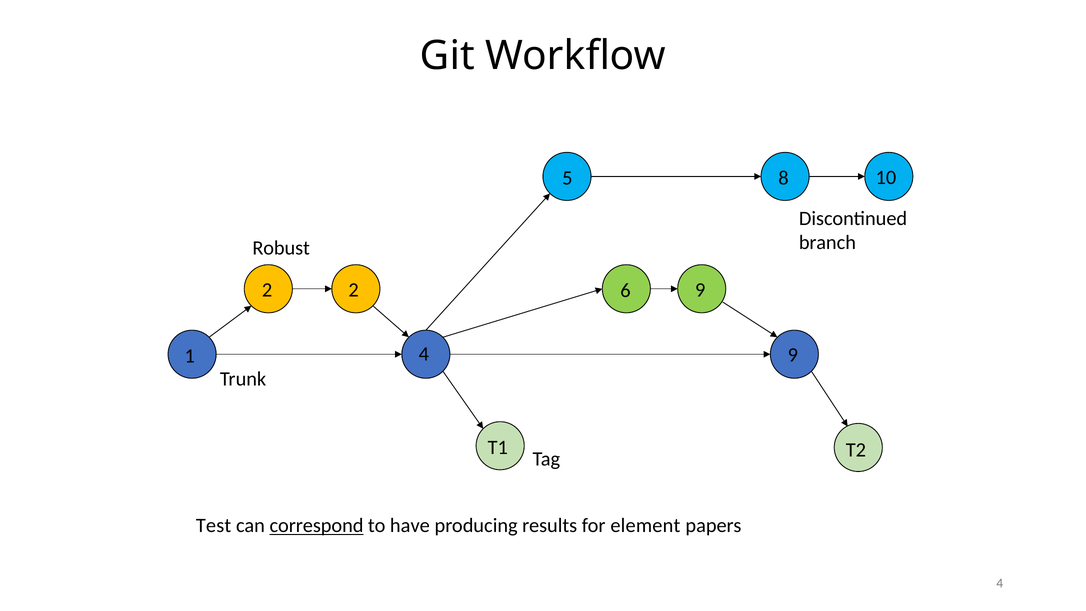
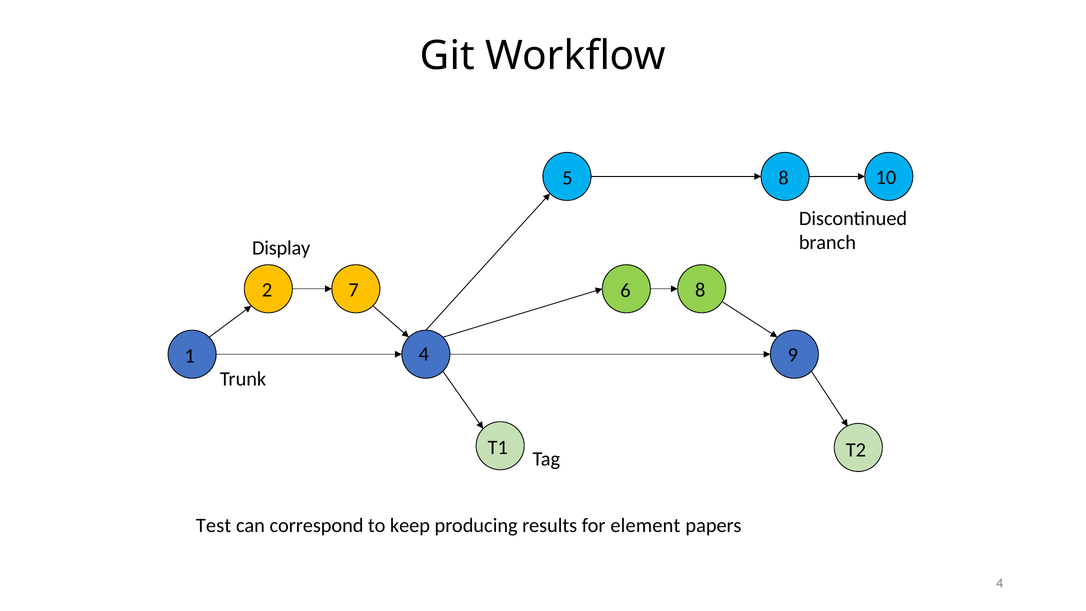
Robust: Robust -> Display
2 2: 2 -> 7
6 9: 9 -> 8
correspond underline: present -> none
have: have -> keep
